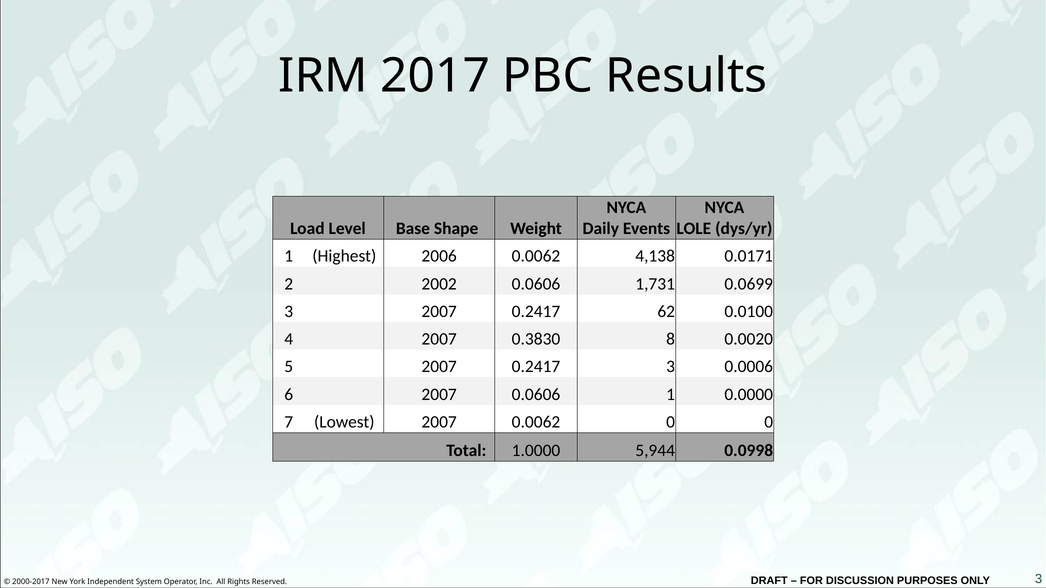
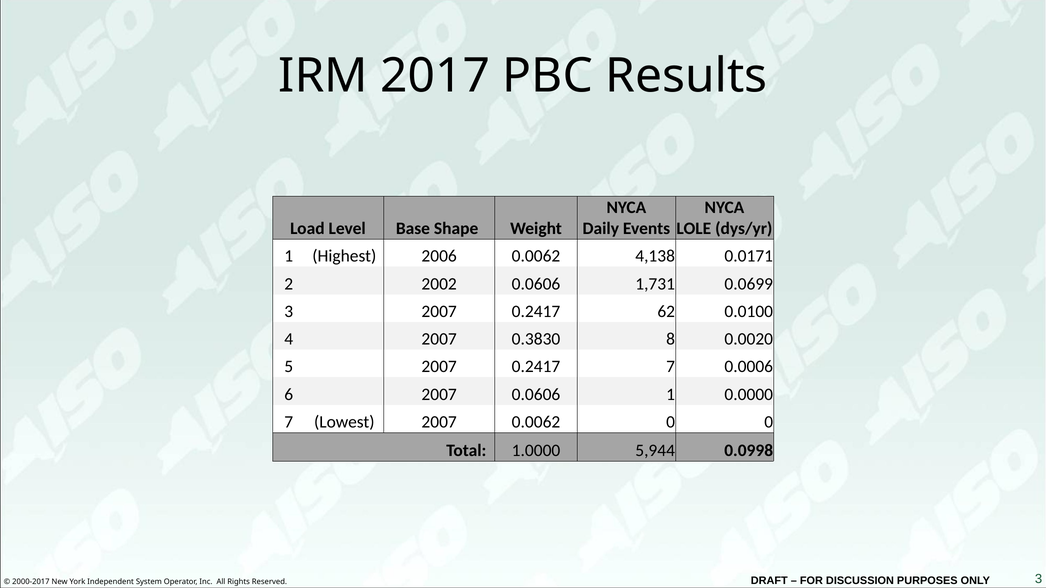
0.2417 3: 3 -> 7
